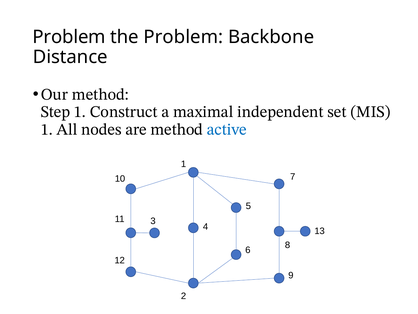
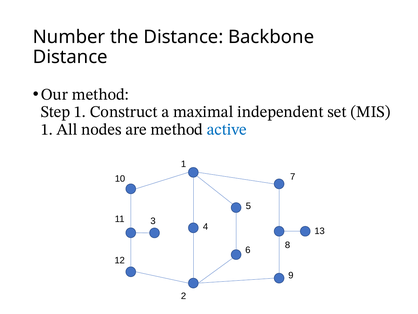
Problem at (69, 37): Problem -> Number
the Problem: Problem -> Distance
